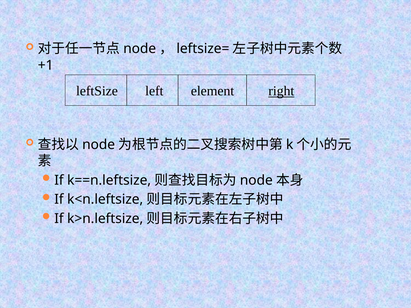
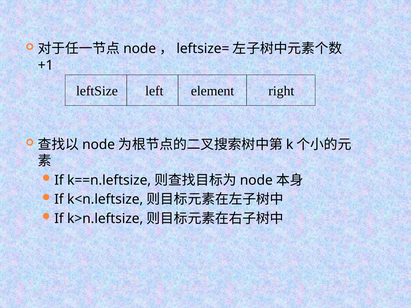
right underline: present -> none
